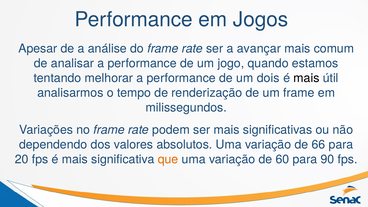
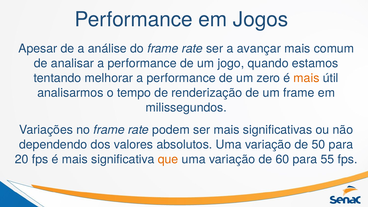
dois: dois -> zero
mais at (306, 78) colour: black -> orange
66: 66 -> 50
90: 90 -> 55
